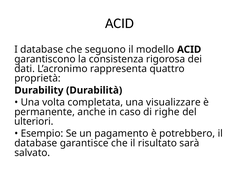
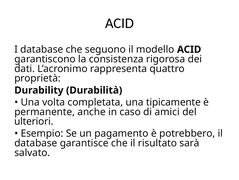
visualizzare: visualizzare -> tipicamente
righe: righe -> amici
